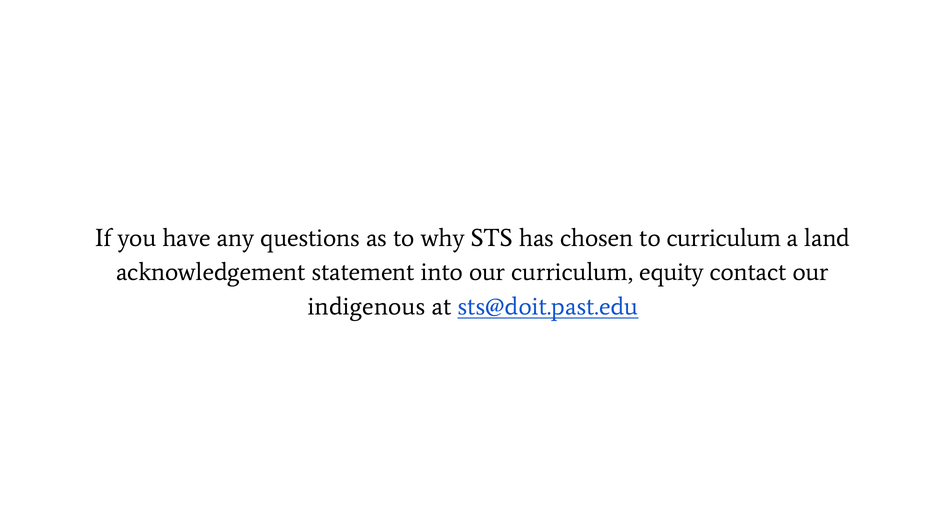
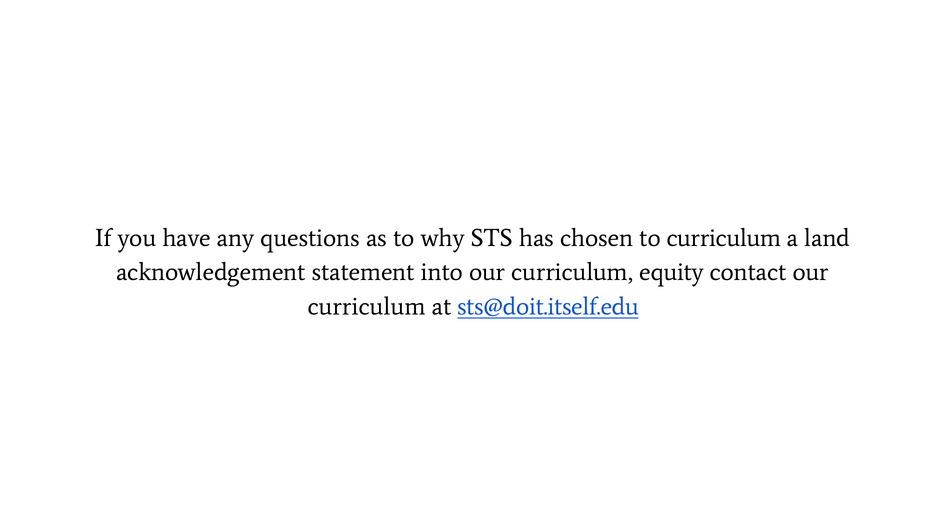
indigenous at (367, 307): indigenous -> curriculum
sts@doit.past.edu: sts@doit.past.edu -> sts@doit.itself.edu
